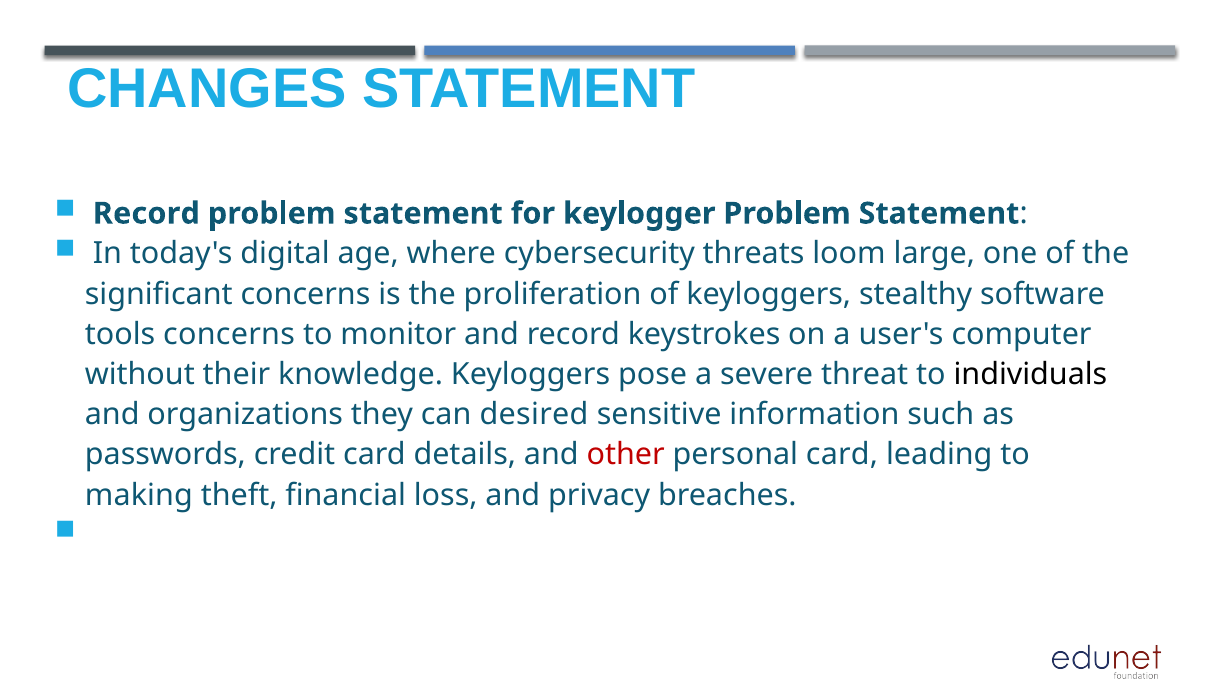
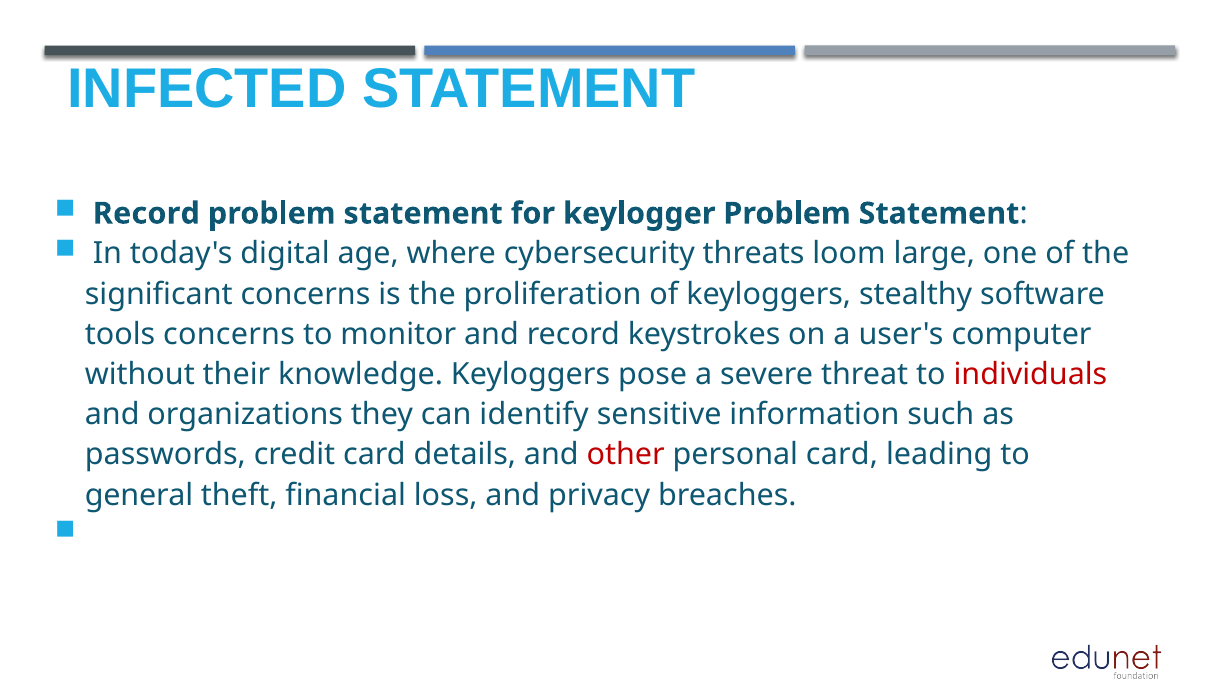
CHANGES: CHANGES -> INFECTED
individuals colour: black -> red
desired: desired -> identify
making: making -> general
